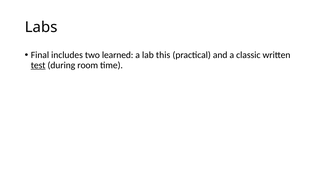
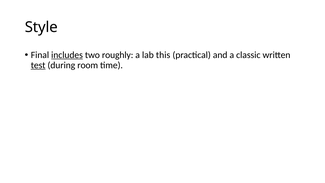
Labs: Labs -> Style
includes underline: none -> present
learned: learned -> roughly
